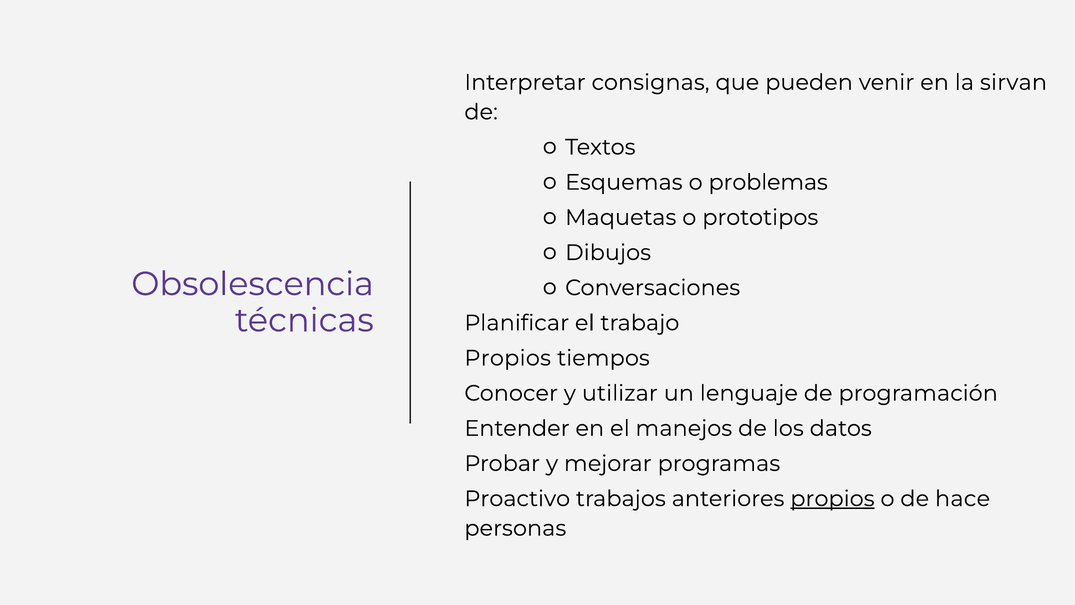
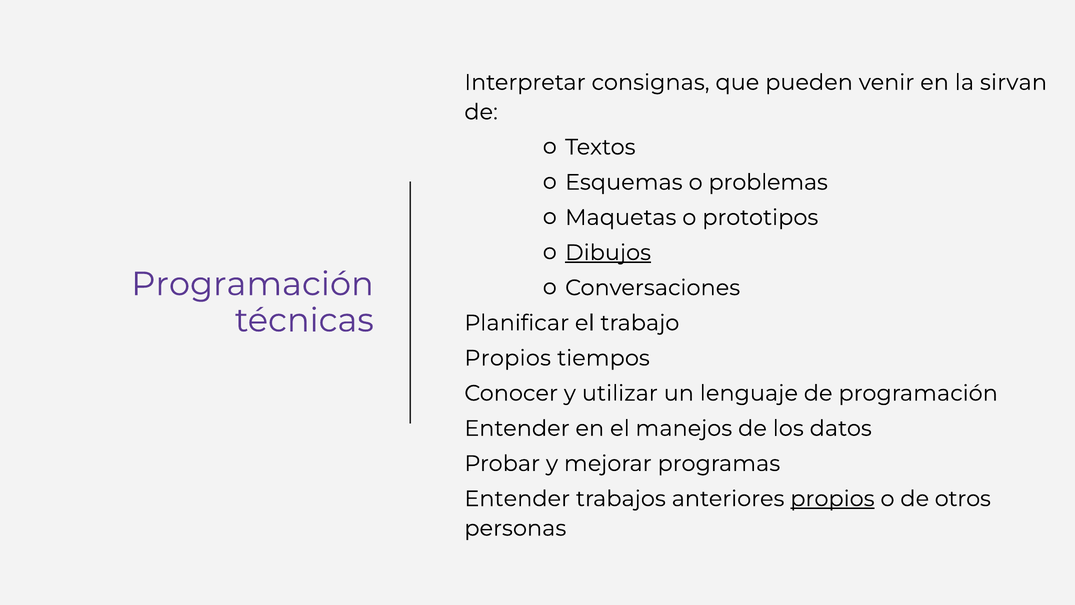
Dibujos underline: none -> present
Obsolescencia at (253, 284): Obsolescencia -> Programación
Proactivo at (517, 498): Proactivo -> Entender
hace: hace -> otros
